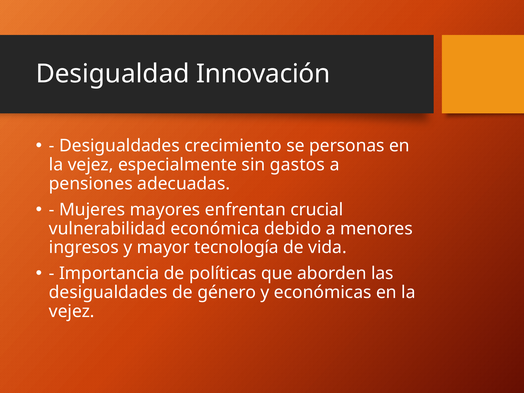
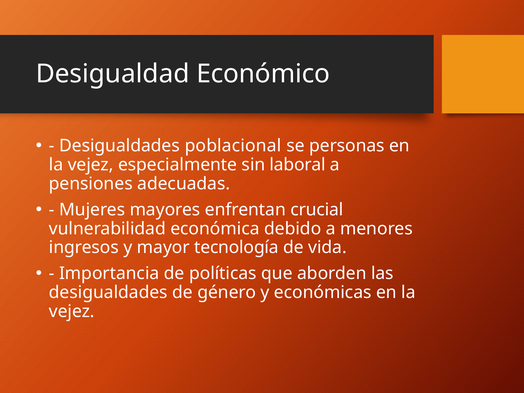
Innovación: Innovación -> Económico
crecimiento: crecimiento -> poblacional
gastos: gastos -> laboral
